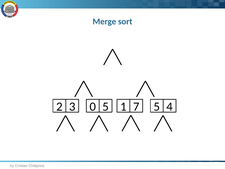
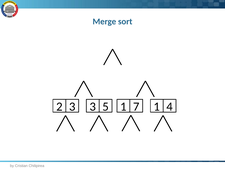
3 0: 0 -> 3
5 5: 5 -> 1
